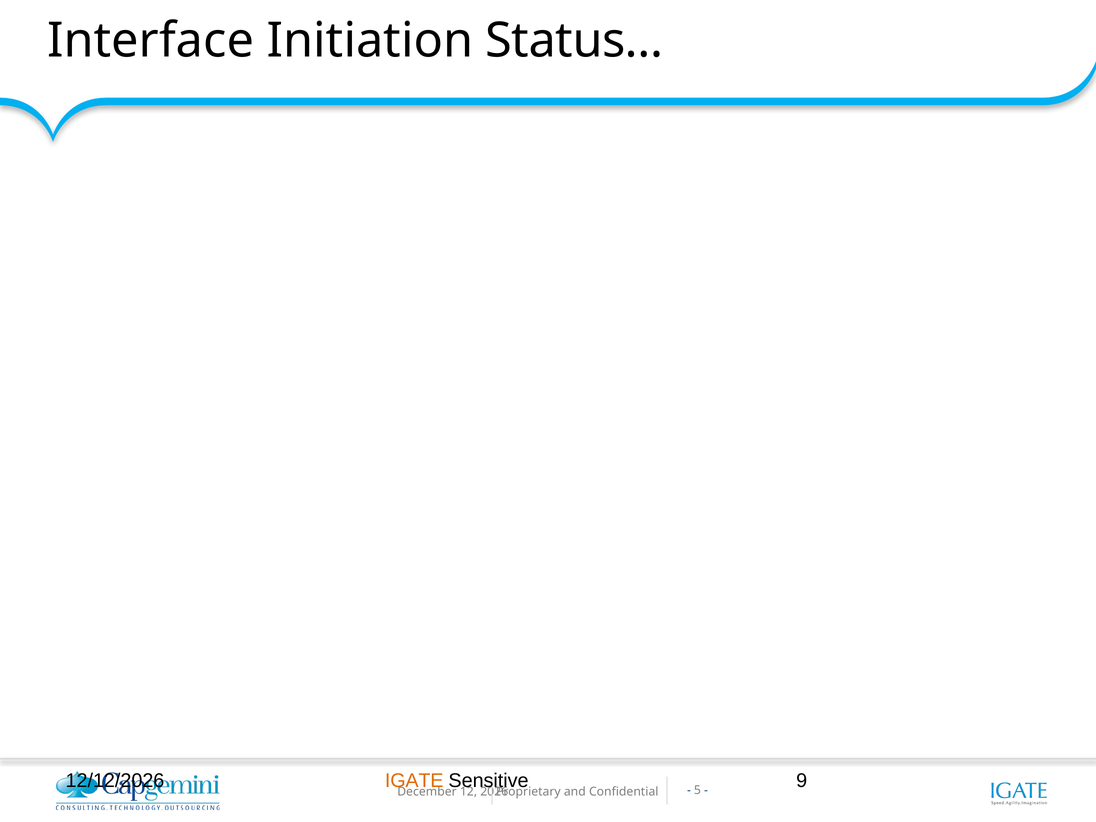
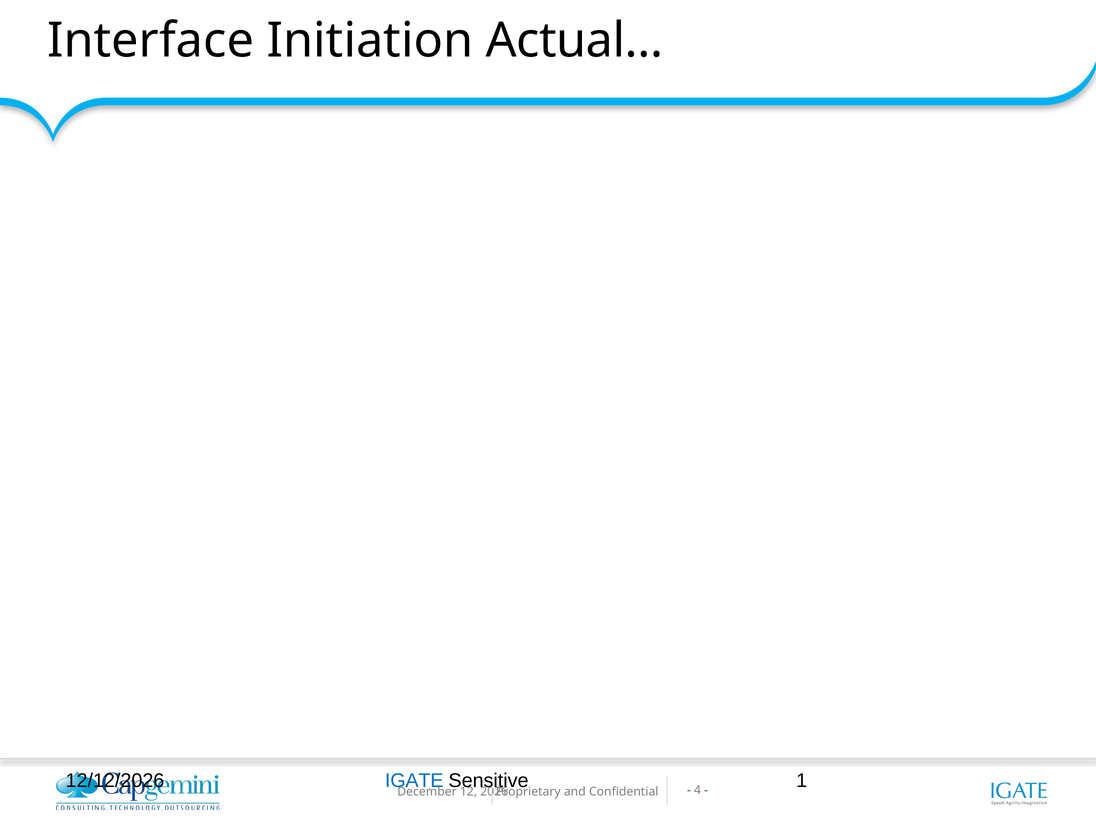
Status…: Status… -> Actual…
IGATE colour: orange -> blue
9: 9 -> 1
5: 5 -> 4
